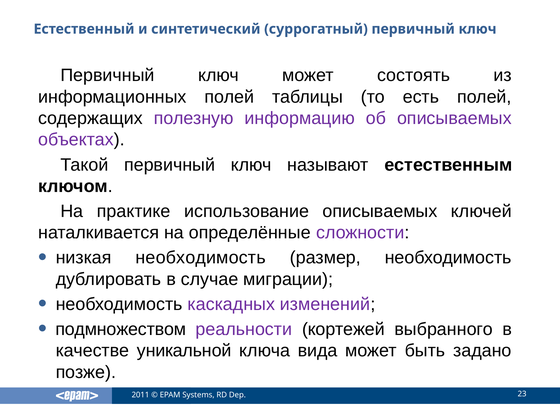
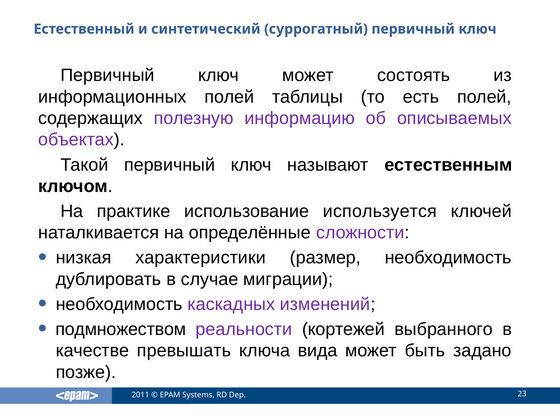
использование описываемых: описываемых -> используется
низкая необходимость: необходимость -> характеристики
уникальной: уникальной -> превышать
